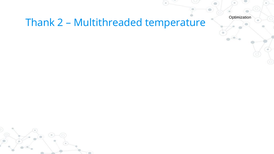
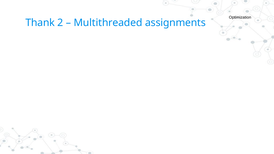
temperature: temperature -> assignments
